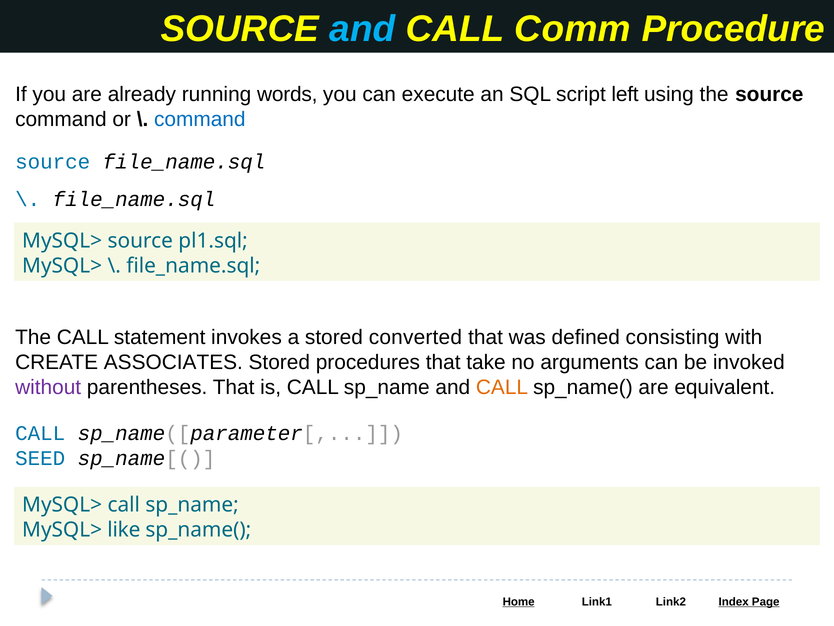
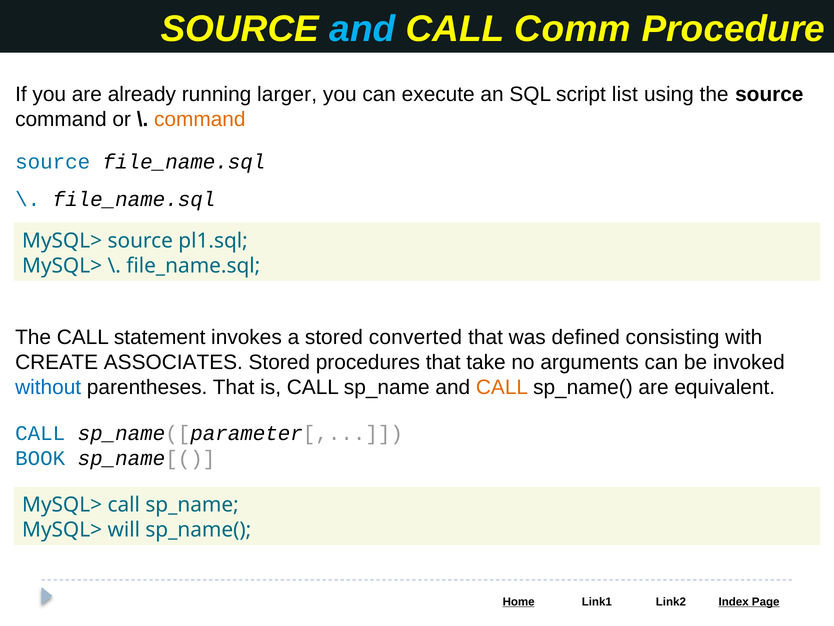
words: words -> larger
left: left -> list
command at (200, 120) colour: blue -> orange
without colour: purple -> blue
SEED: SEED -> BOOK
like: like -> will
